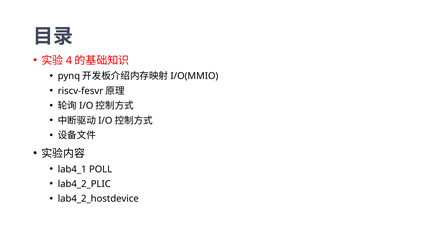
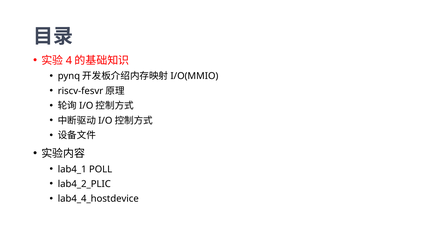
lab4_2_hostdevice: lab4_2_hostdevice -> lab4_4_hostdevice
